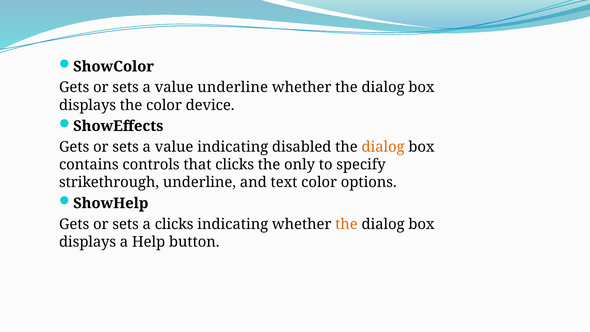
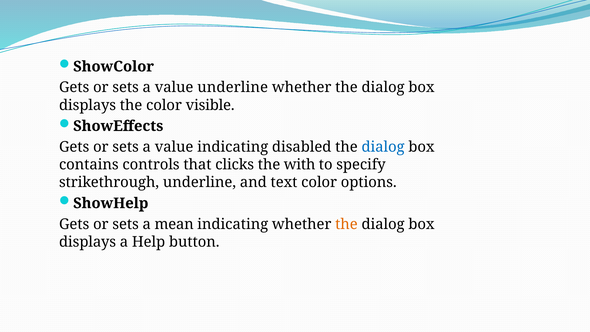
device: device -> visible
dialog at (383, 147) colour: orange -> blue
only: only -> with
a clicks: clicks -> mean
